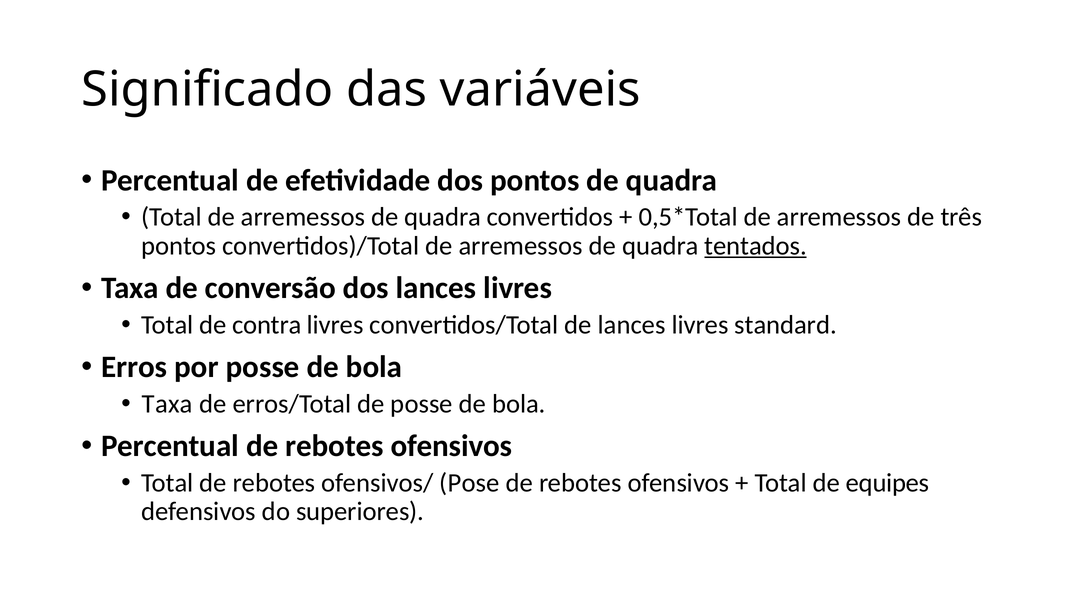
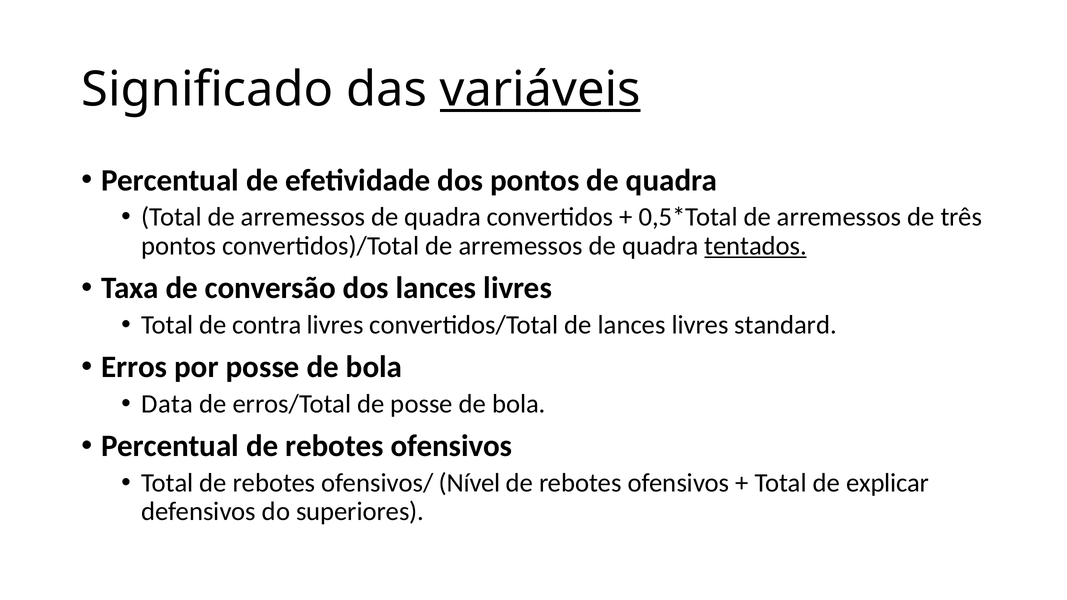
variáveis underline: none -> present
Taxa at (167, 404): Taxa -> Data
Pose: Pose -> Nível
equipes: equipes -> explicar
